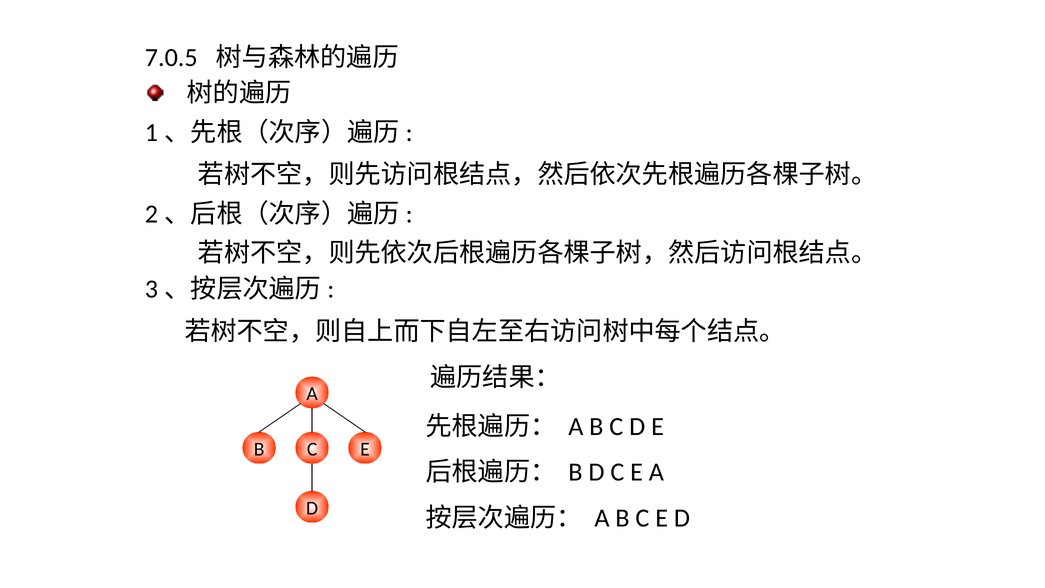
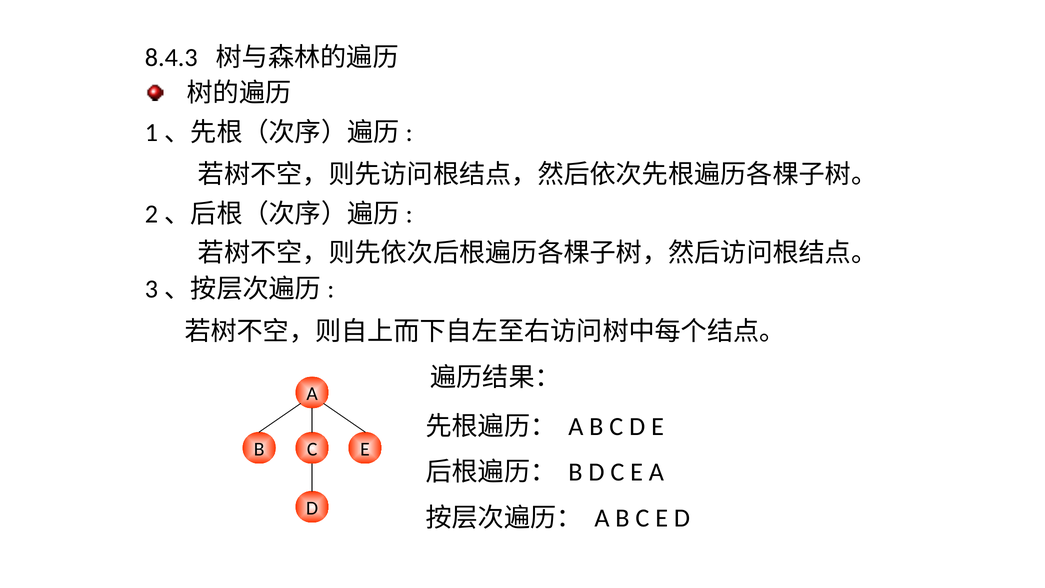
7.0.5: 7.0.5 -> 8.4.3
